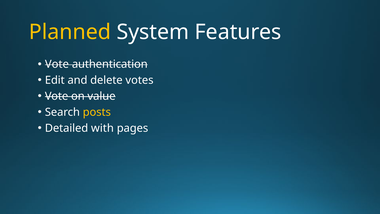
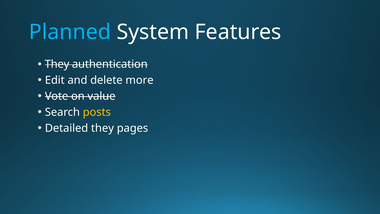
Planned colour: yellow -> light blue
Vote at (57, 64): Vote -> They
votes: votes -> more
Detailed with: with -> they
